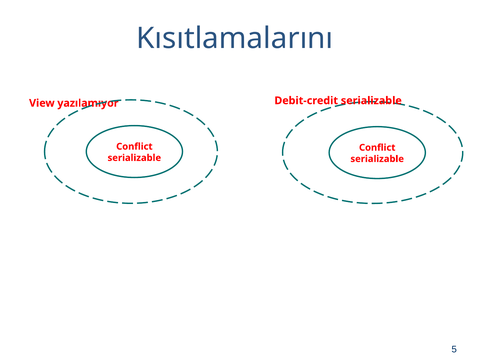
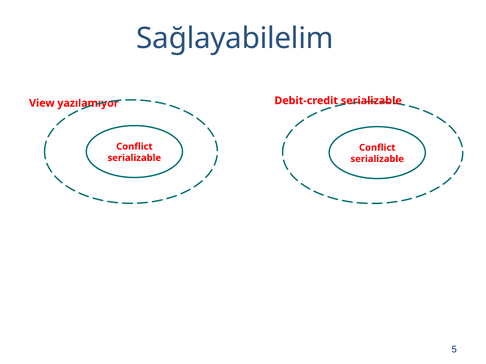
Kısıtlamalarını: Kısıtlamalarını -> Sağlayabilelim
